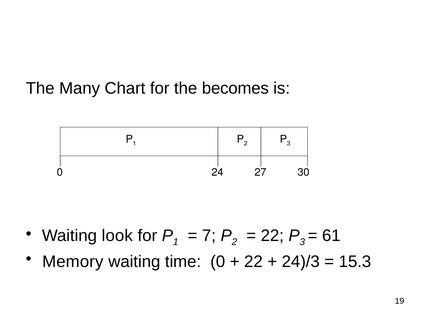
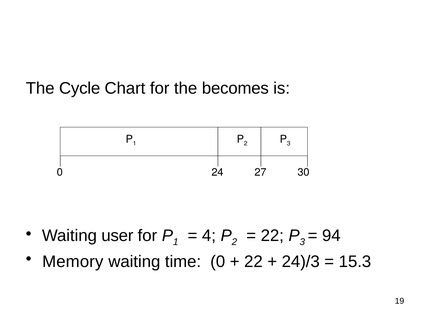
Many: Many -> Cycle
look: look -> user
7: 7 -> 4
61: 61 -> 94
